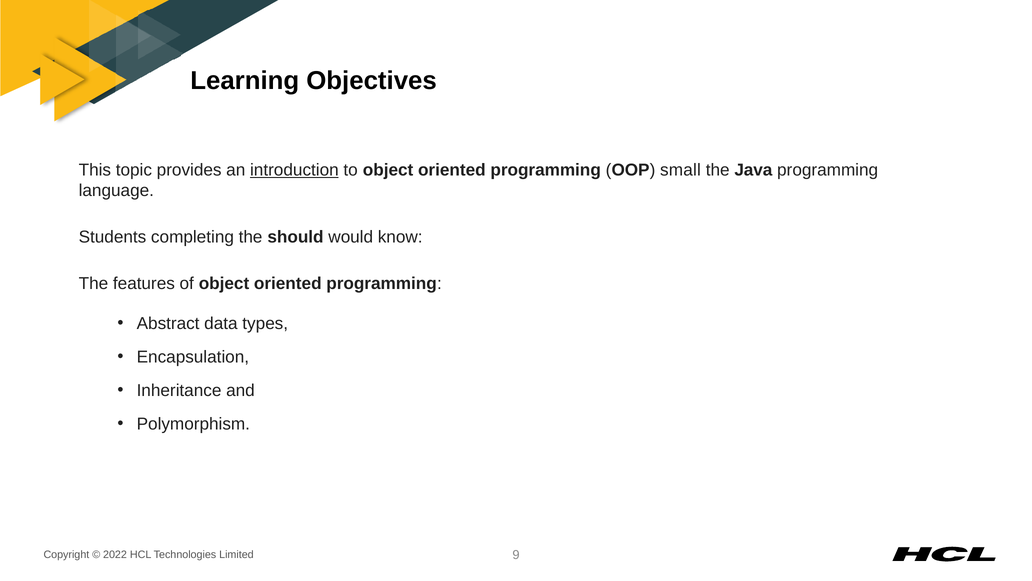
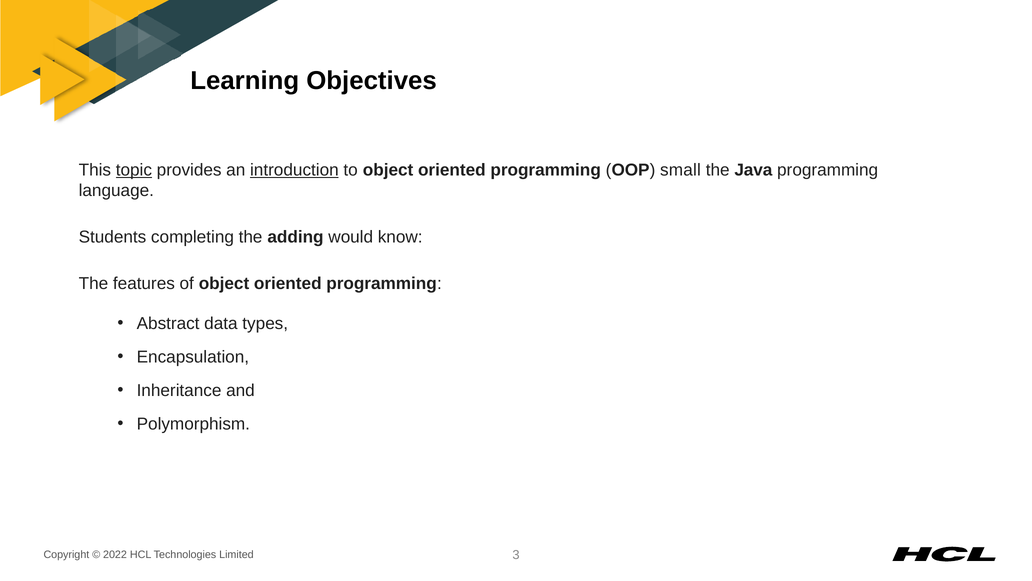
topic underline: none -> present
should: should -> adding
9: 9 -> 3
